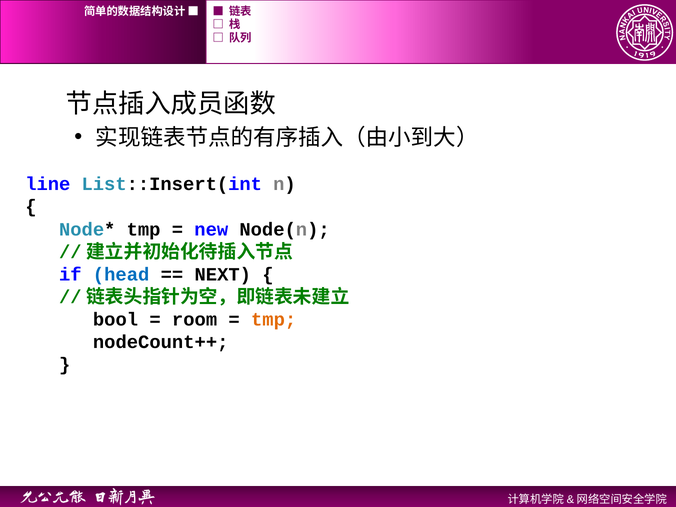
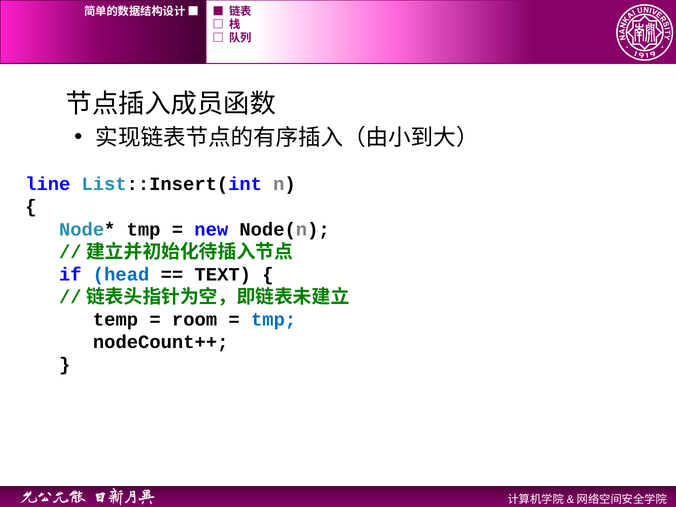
NEXT: NEXT -> TEXT
bool: bool -> temp
tmp at (274, 320) colour: orange -> blue
